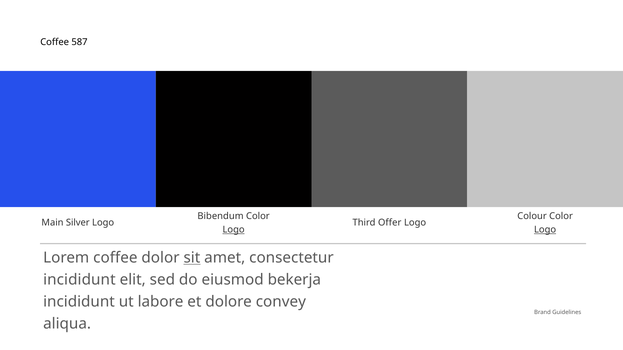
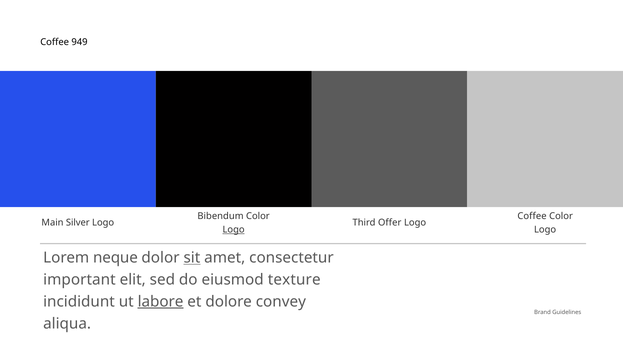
587: 587 -> 949
Colour at (532, 216): Colour -> Coffee
Logo at (545, 230) underline: present -> none
Lorem coffee: coffee -> neque
incididunt at (79, 280): incididunt -> important
bekerja: bekerja -> texture
labore underline: none -> present
